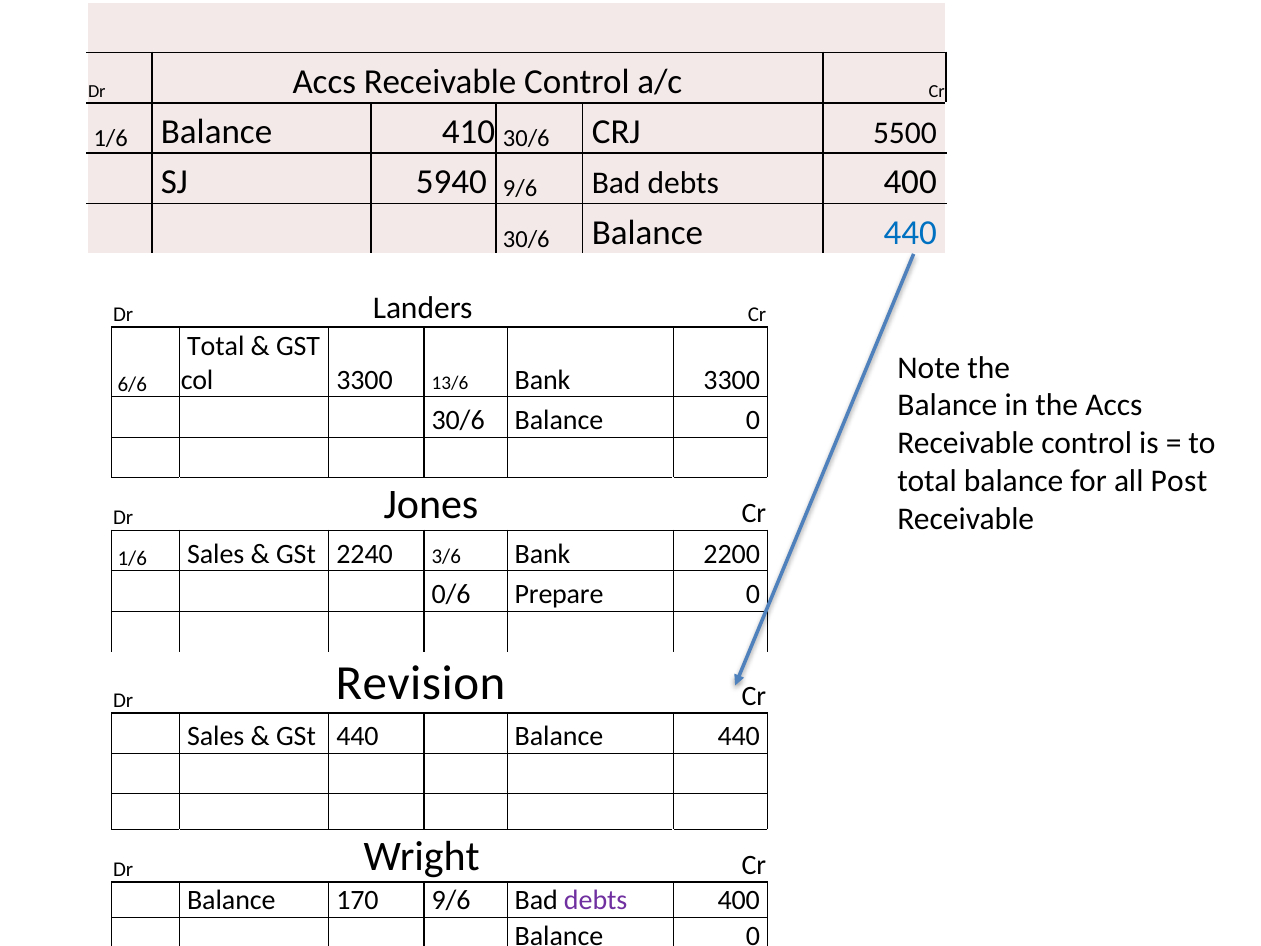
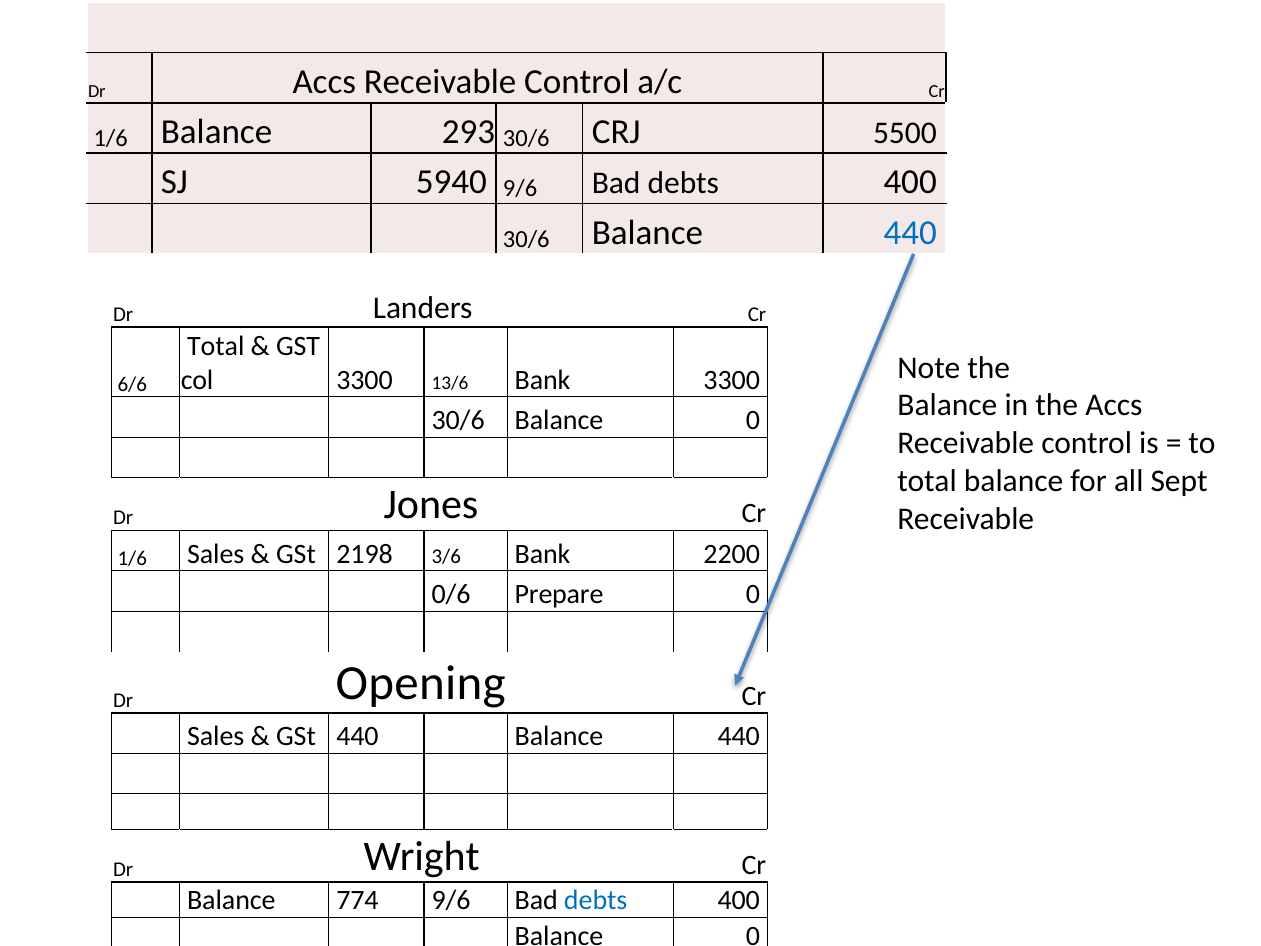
410: 410 -> 293
Post: Post -> Sept
2240: 2240 -> 2198
Revision: Revision -> Opening
170: 170 -> 774
debts at (596, 901) colour: purple -> blue
